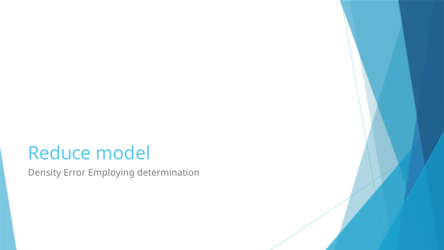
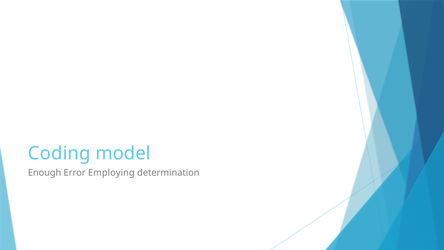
Reduce: Reduce -> Coding
Density: Density -> Enough
